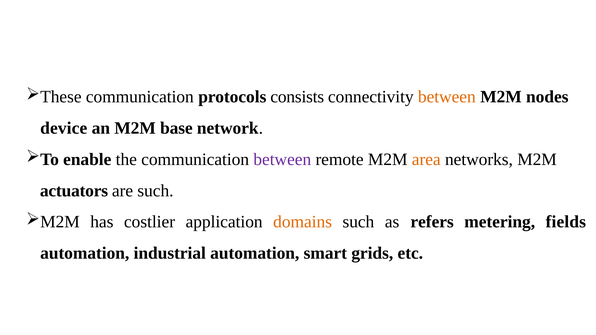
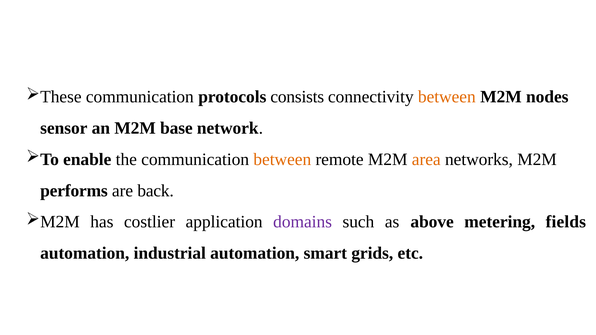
device: device -> sensor
between at (282, 159) colour: purple -> orange
actuators: actuators -> performs
are such: such -> back
domains colour: orange -> purple
refers: refers -> above
